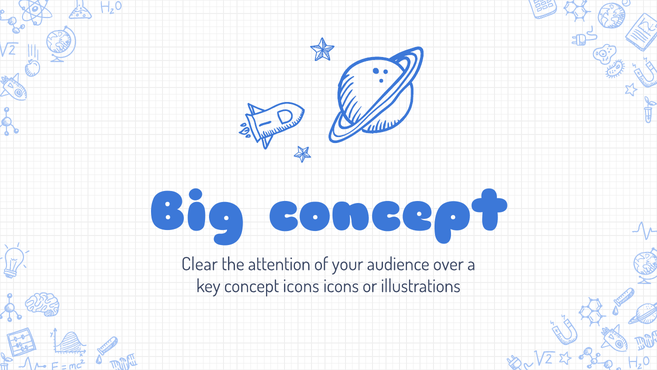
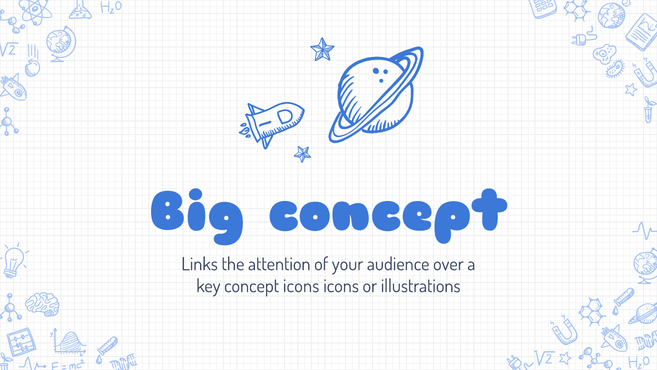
Clear: Clear -> Links
